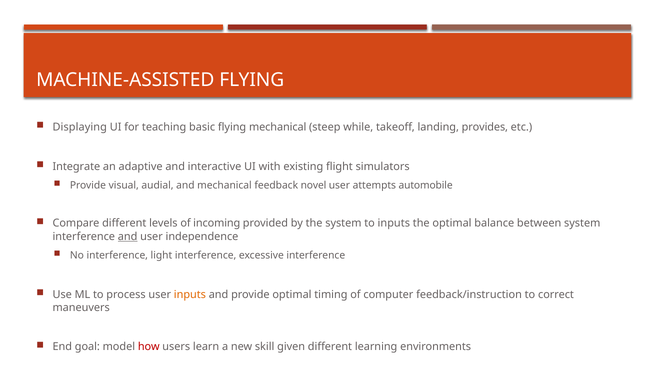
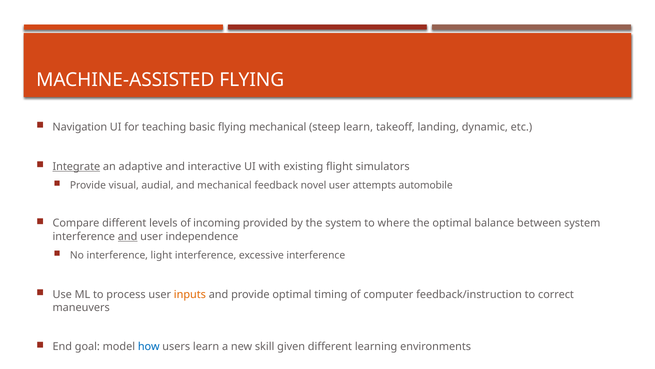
Displaying: Displaying -> Navigation
steep while: while -> learn
provides: provides -> dynamic
Integrate underline: none -> present
to inputs: inputs -> where
how colour: red -> blue
